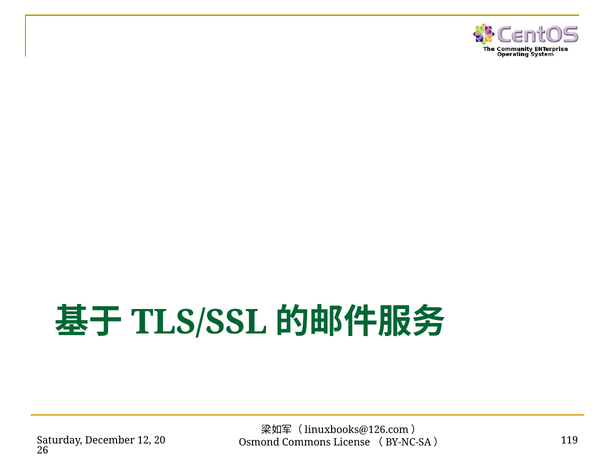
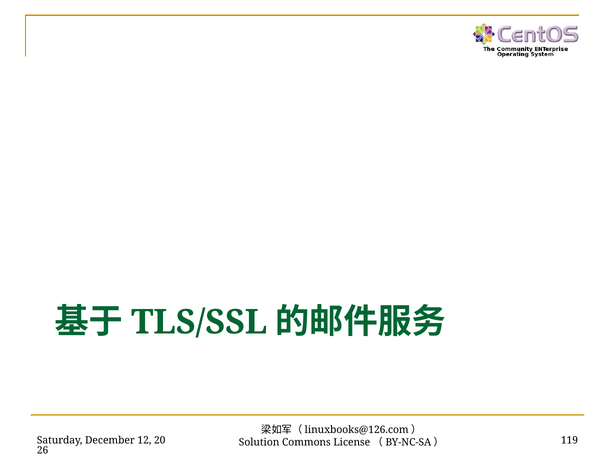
Osmond: Osmond -> Solution
